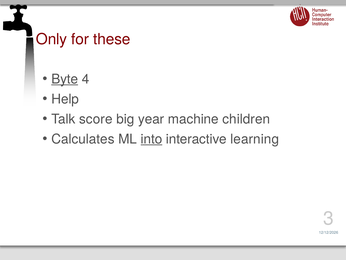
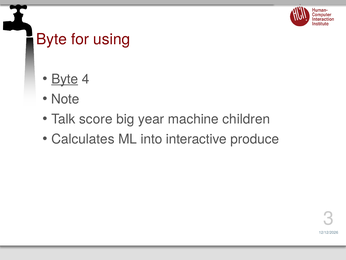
Only at (52, 39): Only -> Byte
these: these -> using
Help: Help -> Note
into underline: present -> none
learning: learning -> produce
